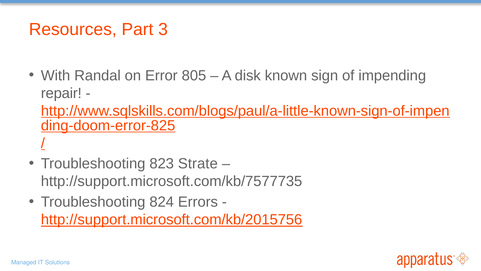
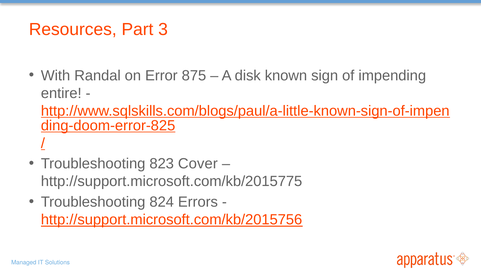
805: 805 -> 875
repair: repair -> entire
Strate: Strate -> Cover
http://support.microsoft.com/kb/7577735: http://support.microsoft.com/kb/7577735 -> http://support.microsoft.com/kb/2015775
